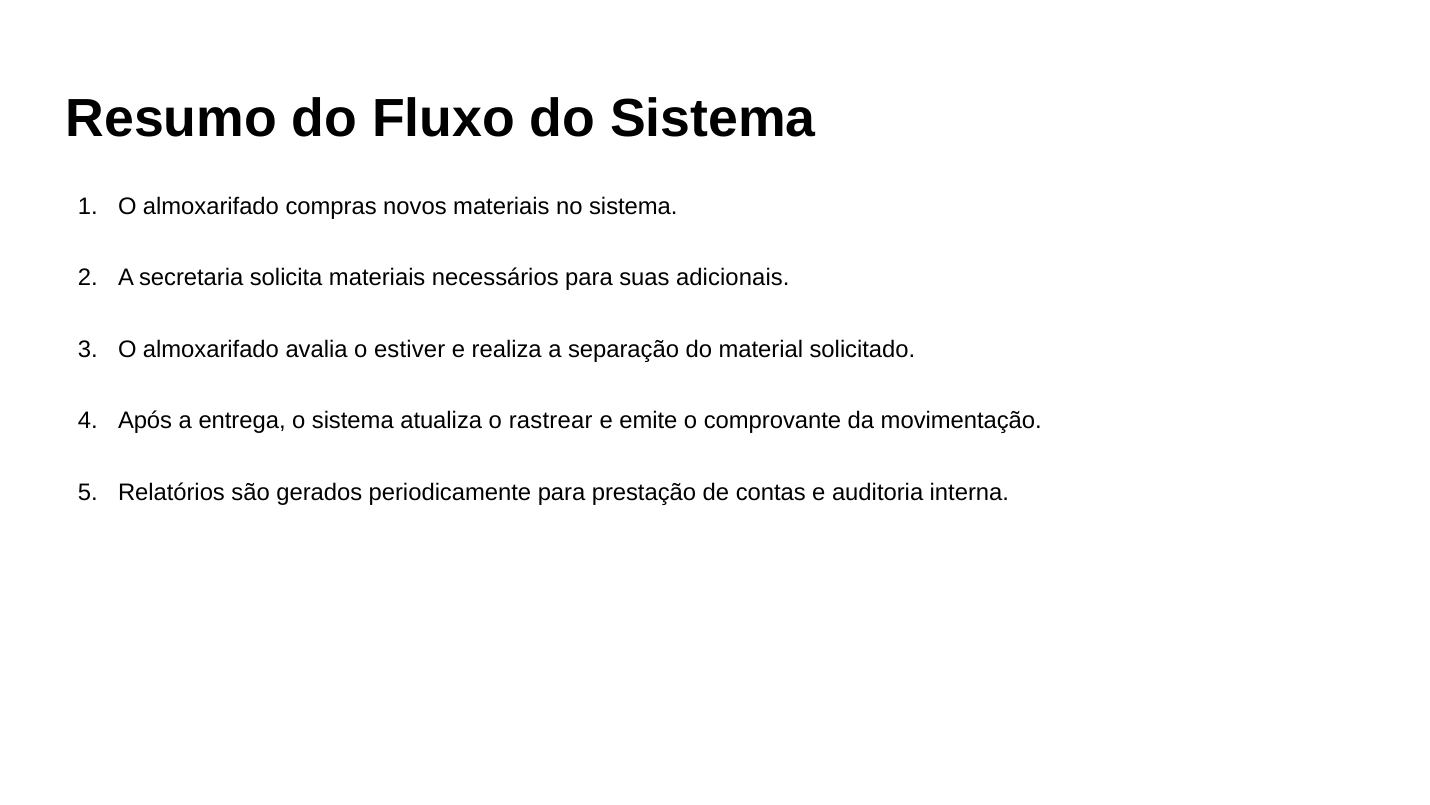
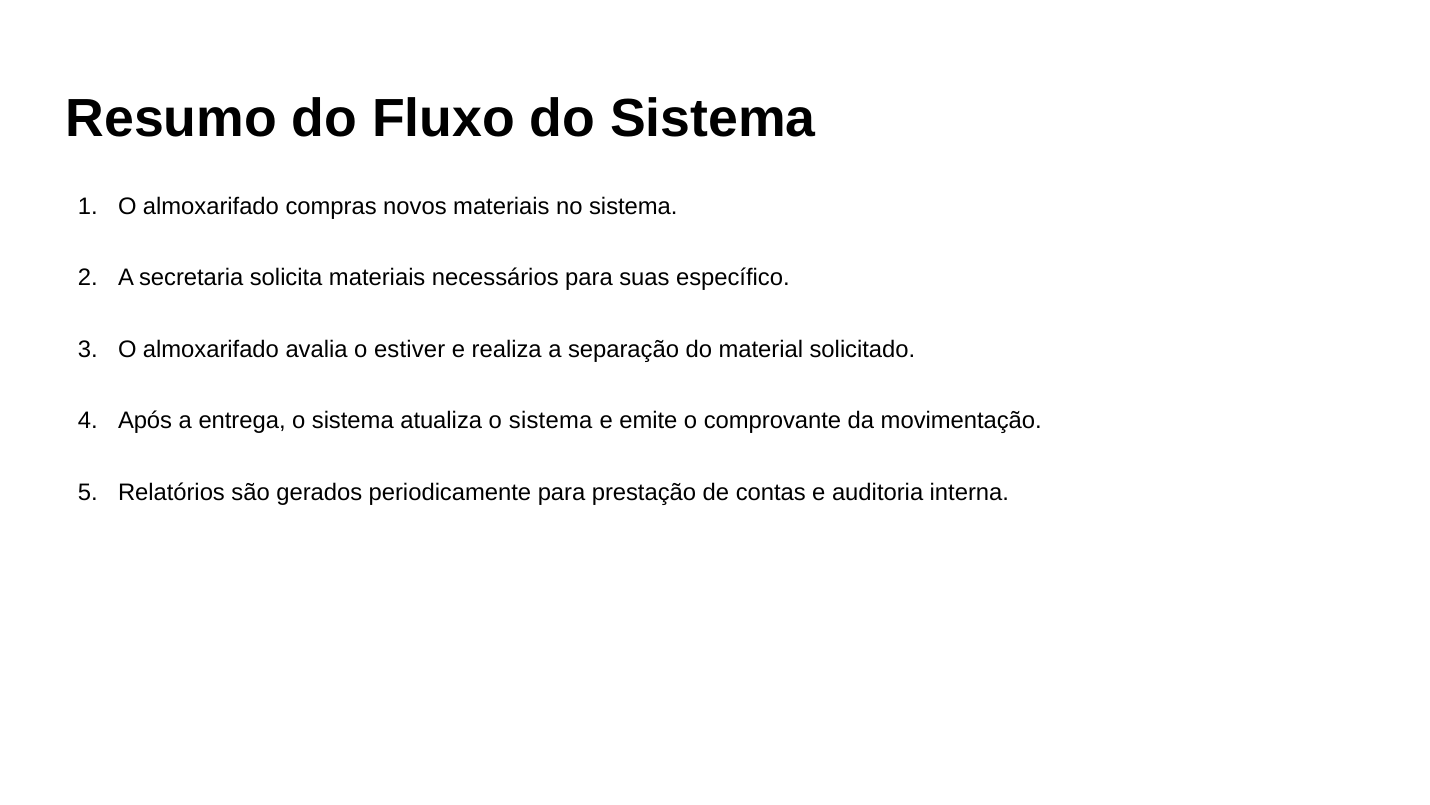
adicionais: adicionais -> específico
atualiza o rastrear: rastrear -> sistema
